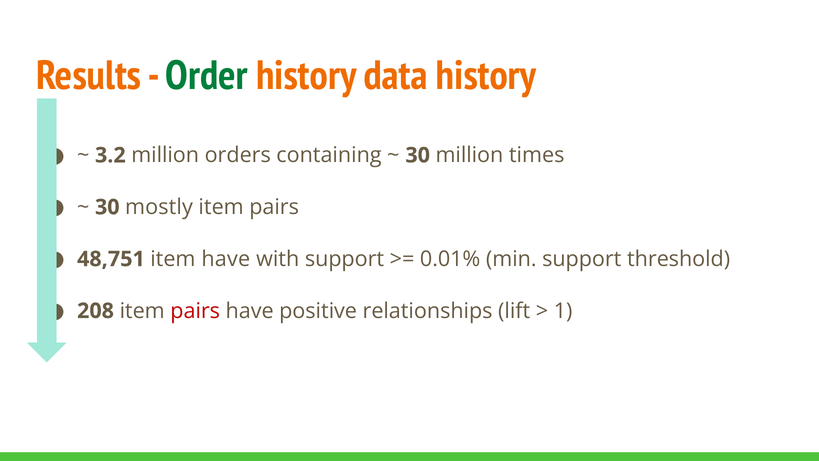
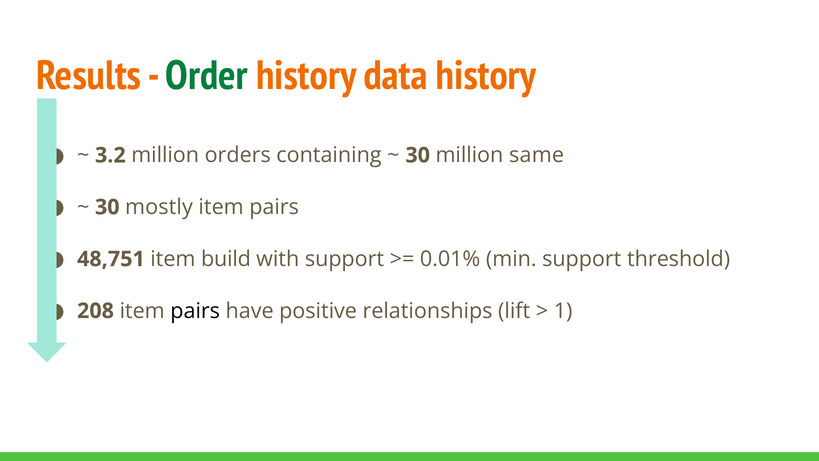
times: times -> same
item have: have -> build
pairs at (195, 311) colour: red -> black
